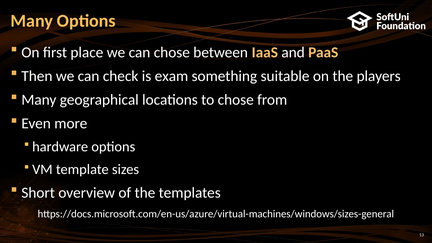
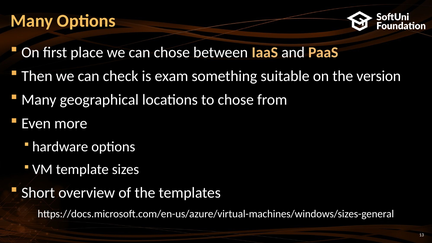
players: players -> version
